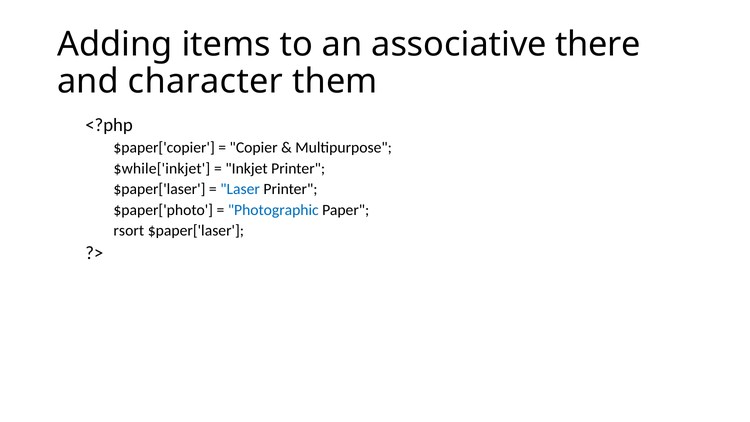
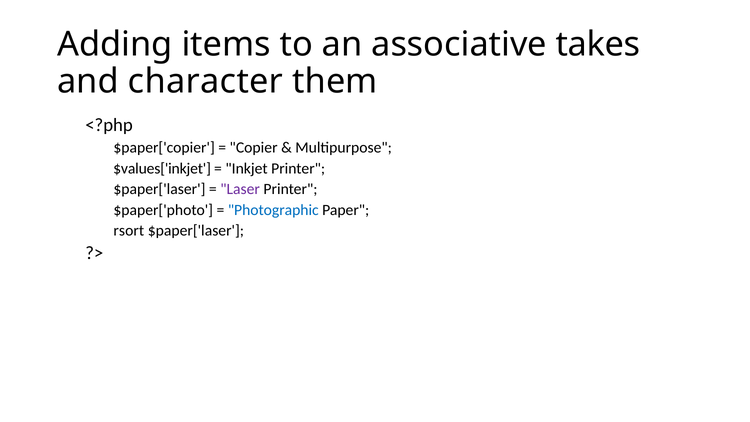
there: there -> takes
$while['inkjet: $while['inkjet -> $values['inkjet
Laser colour: blue -> purple
